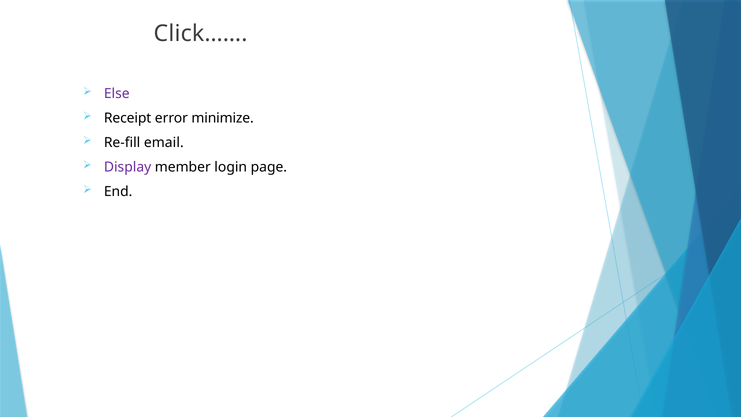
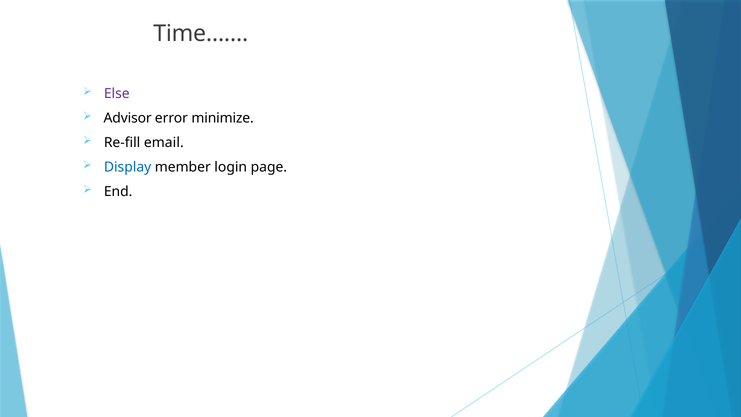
Click……: Click…… -> Time……
Receipt: Receipt -> Advisor
Display colour: purple -> blue
